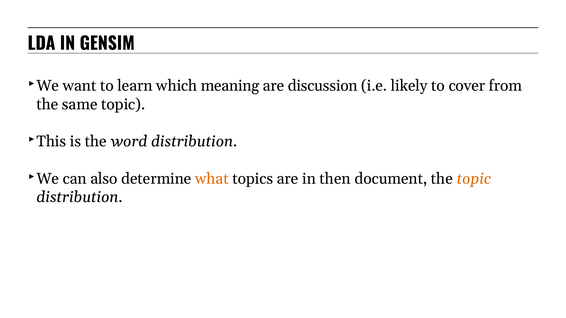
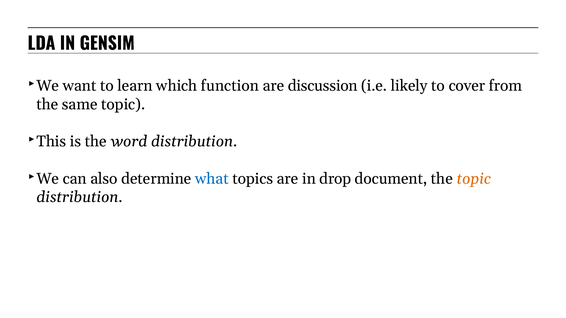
meaning: meaning -> function
what colour: orange -> blue
then: then -> drop
